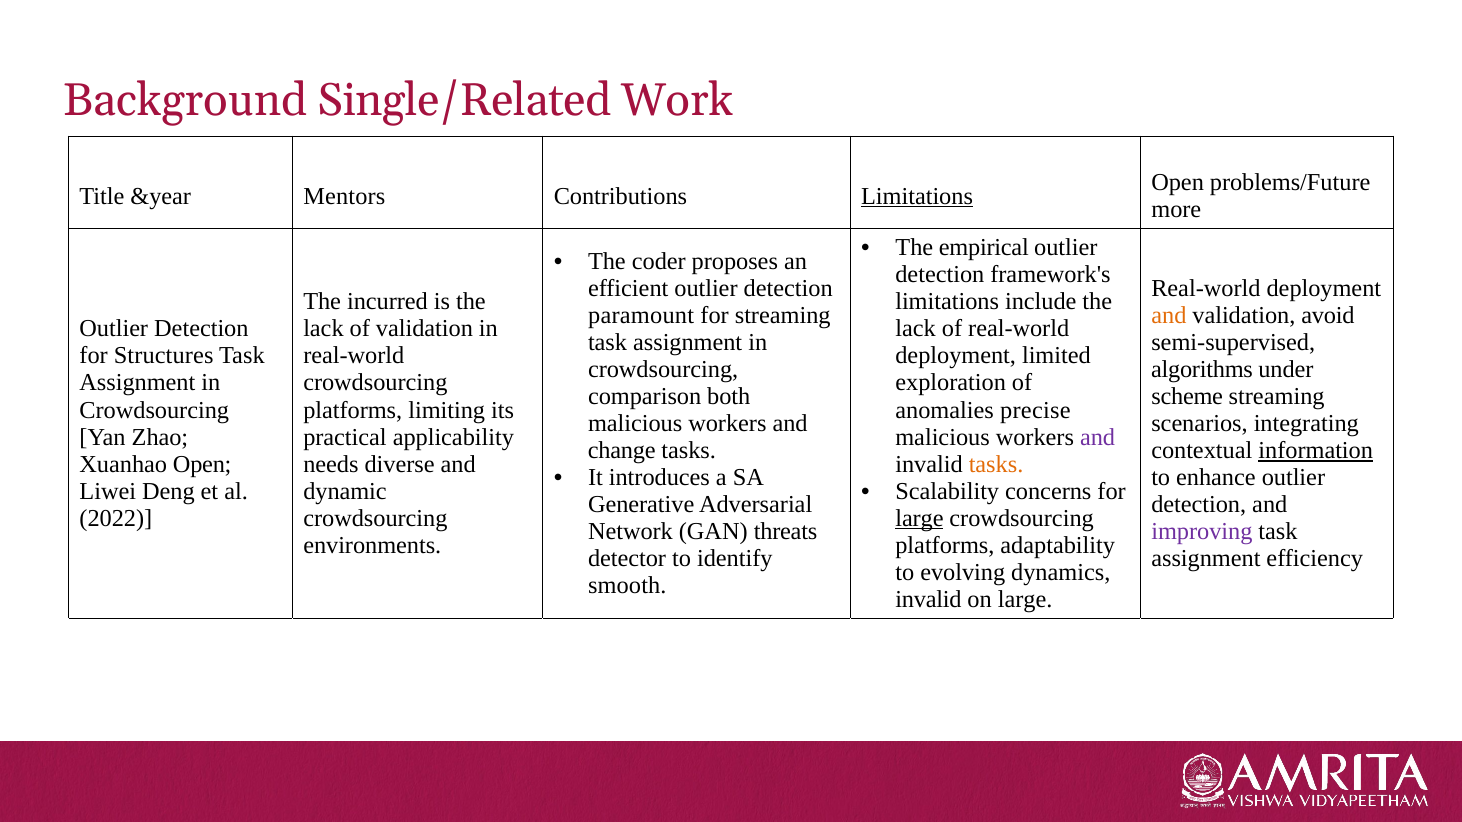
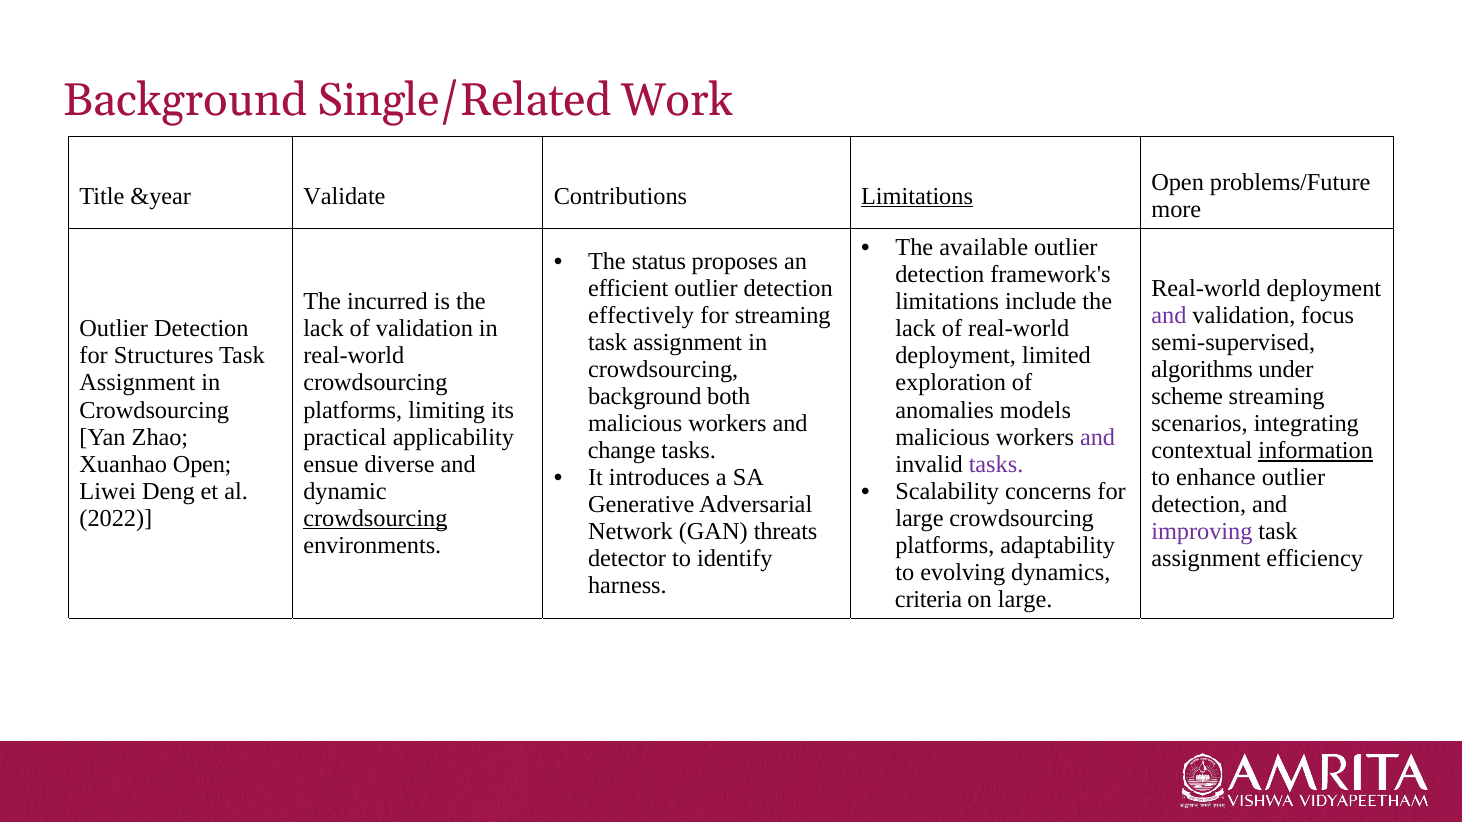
Mentors: Mentors -> Validate
empirical: empirical -> available
coder: coder -> status
paramount: paramount -> effectively
and at (1169, 315) colour: orange -> purple
avoid: avoid -> focus
comparison at (645, 397): comparison -> background
precise: precise -> models
needs: needs -> ensue
tasks at (996, 464) colour: orange -> purple
crowdsourcing at (375, 518) underline: none -> present
large at (920, 518) underline: present -> none
smooth: smooth -> harness
invalid at (929, 600): invalid -> criteria
